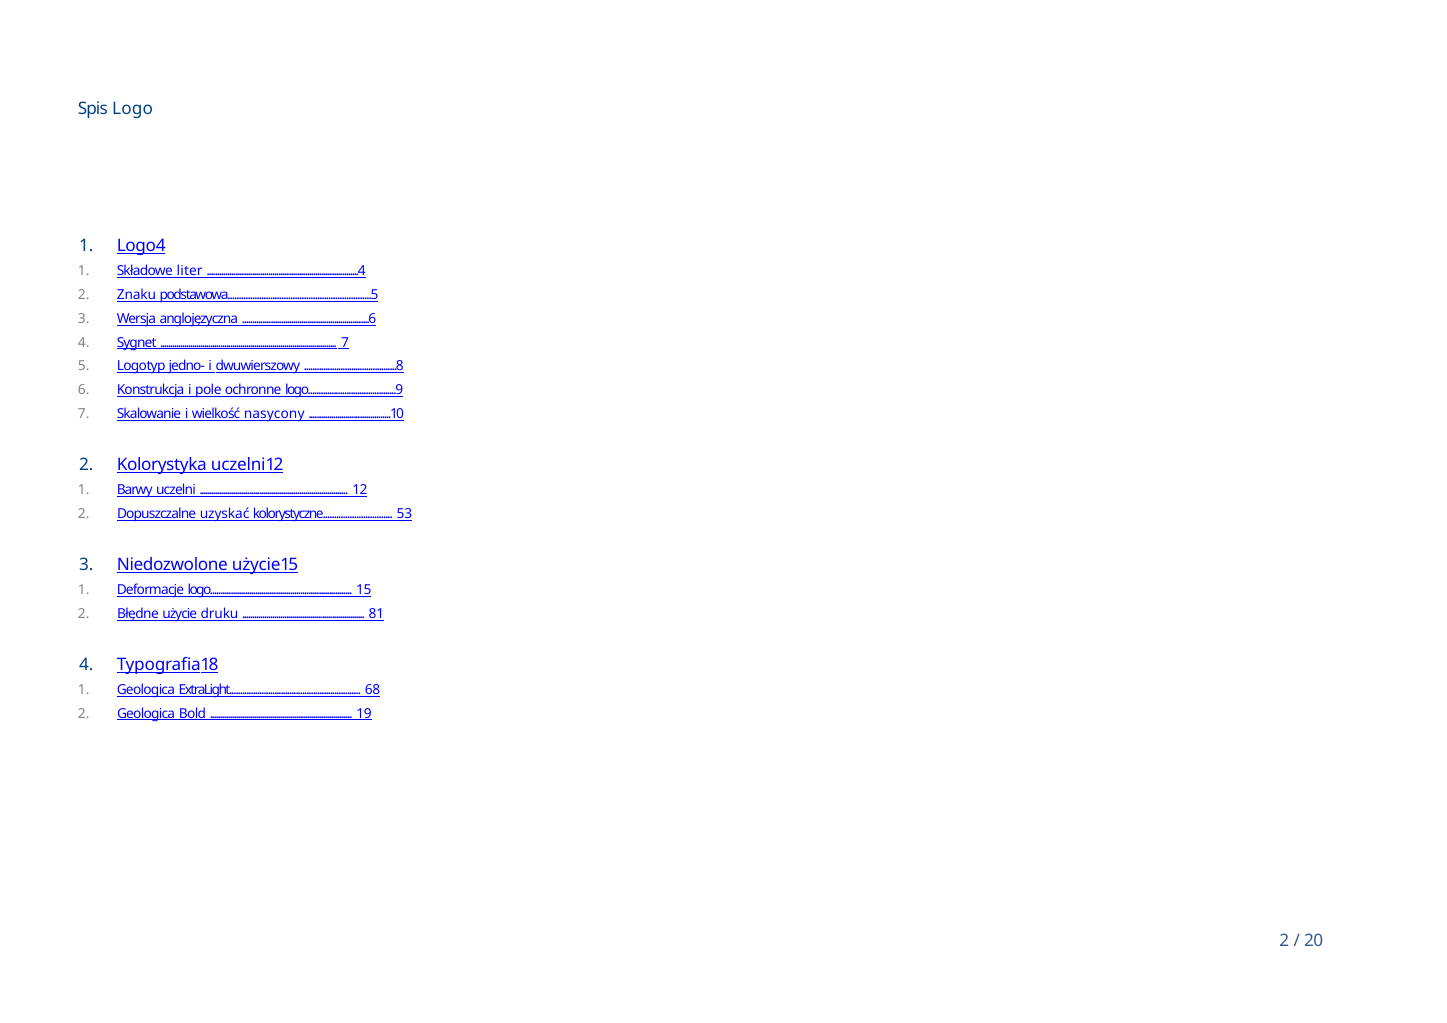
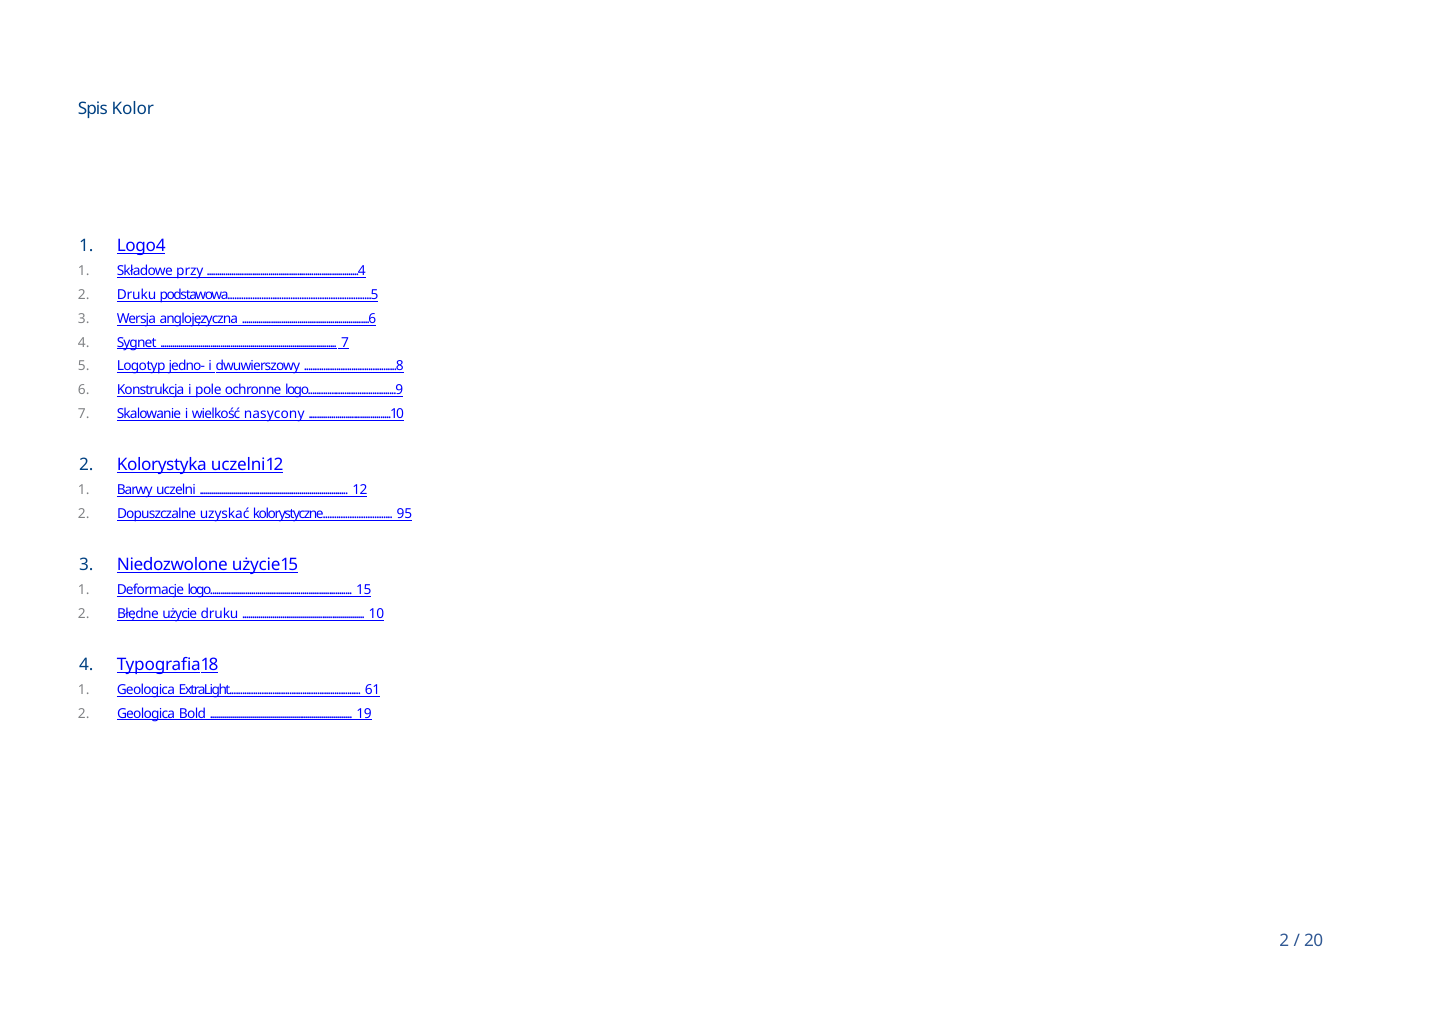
Spis Logo: Logo -> Kolor
liter: liter -> przy
2 Znaku: Znaku -> Druku
53: 53 -> 95
81: 81 -> 10
68: 68 -> 61
